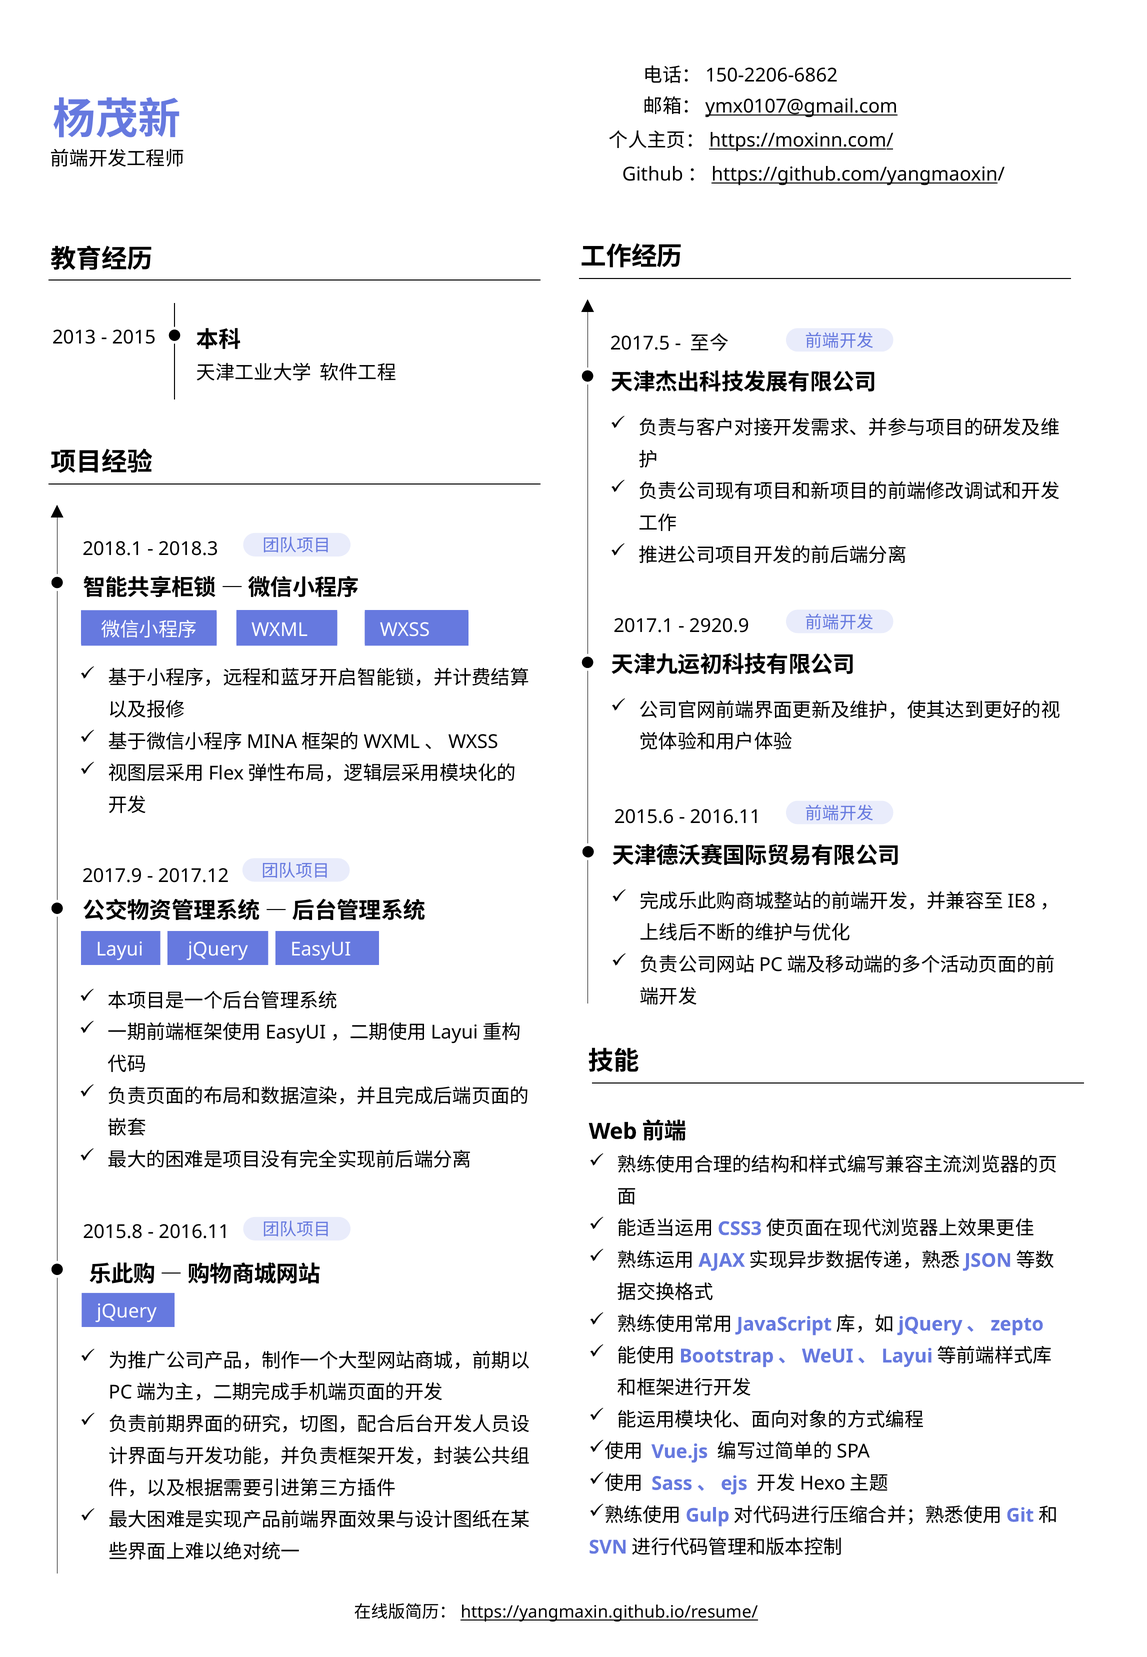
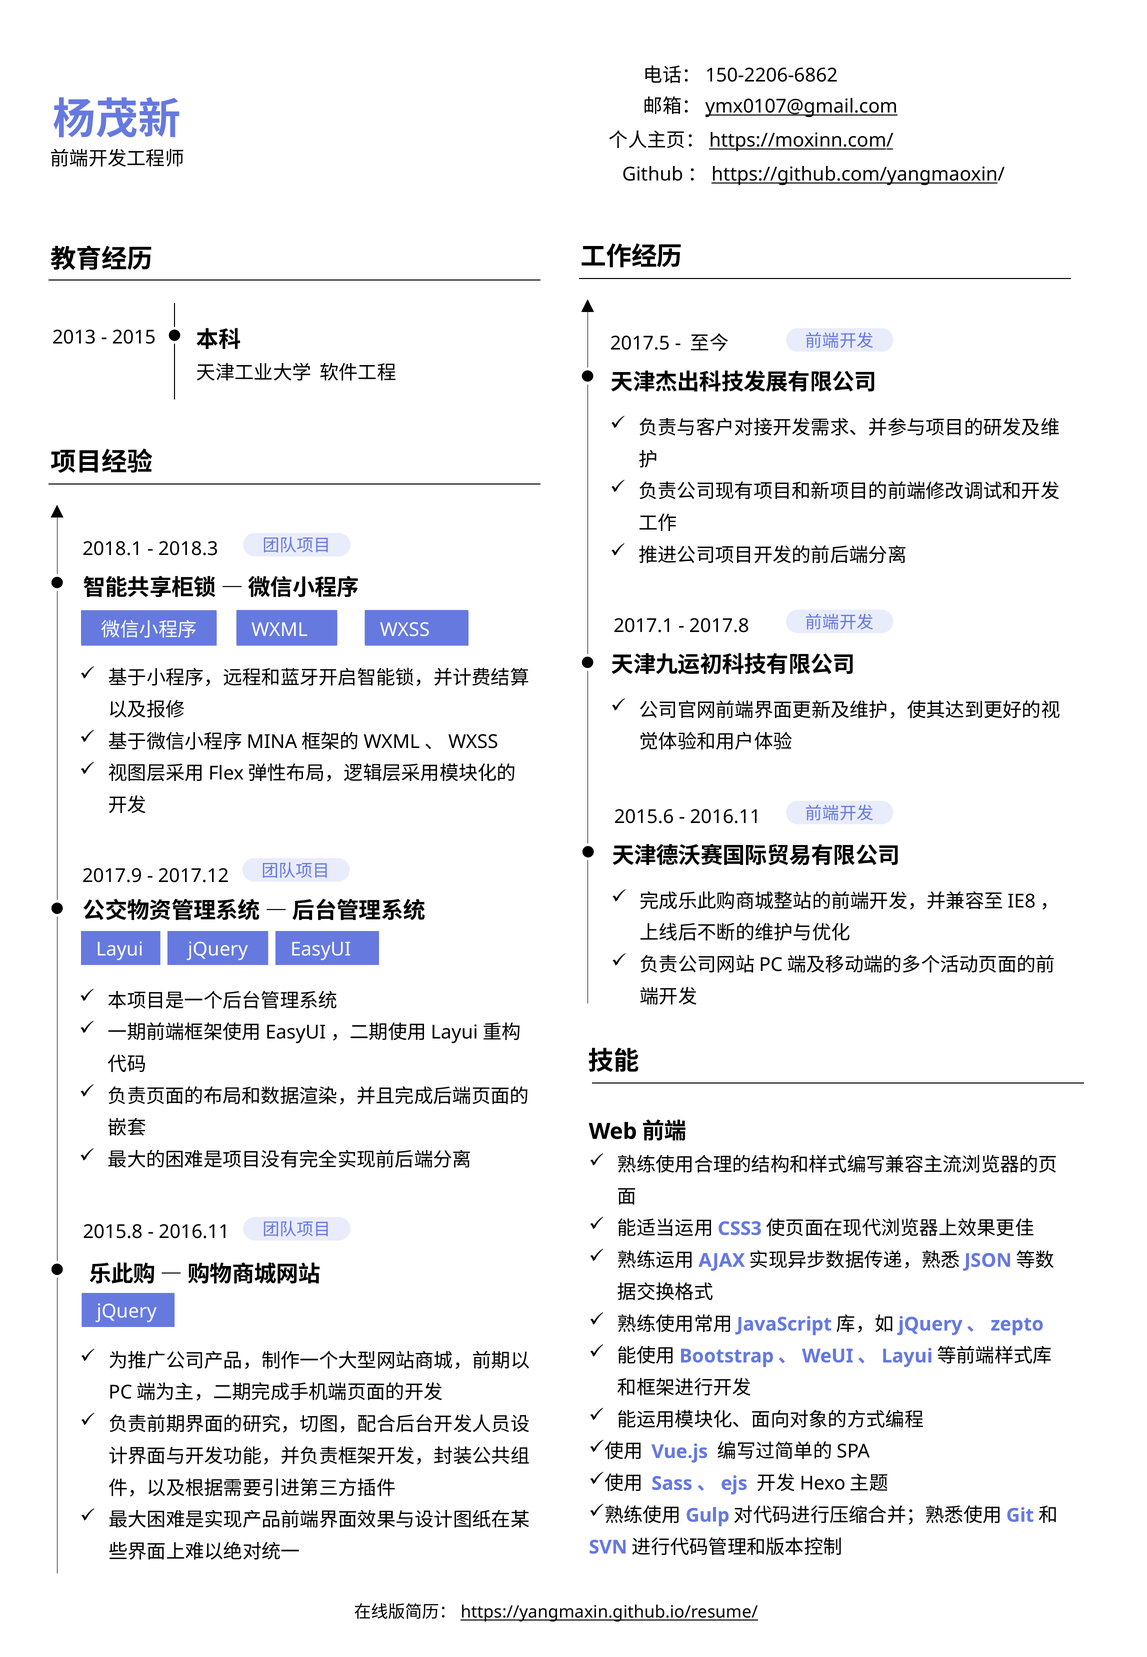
2920.9: 2920.9 -> 2017.8
